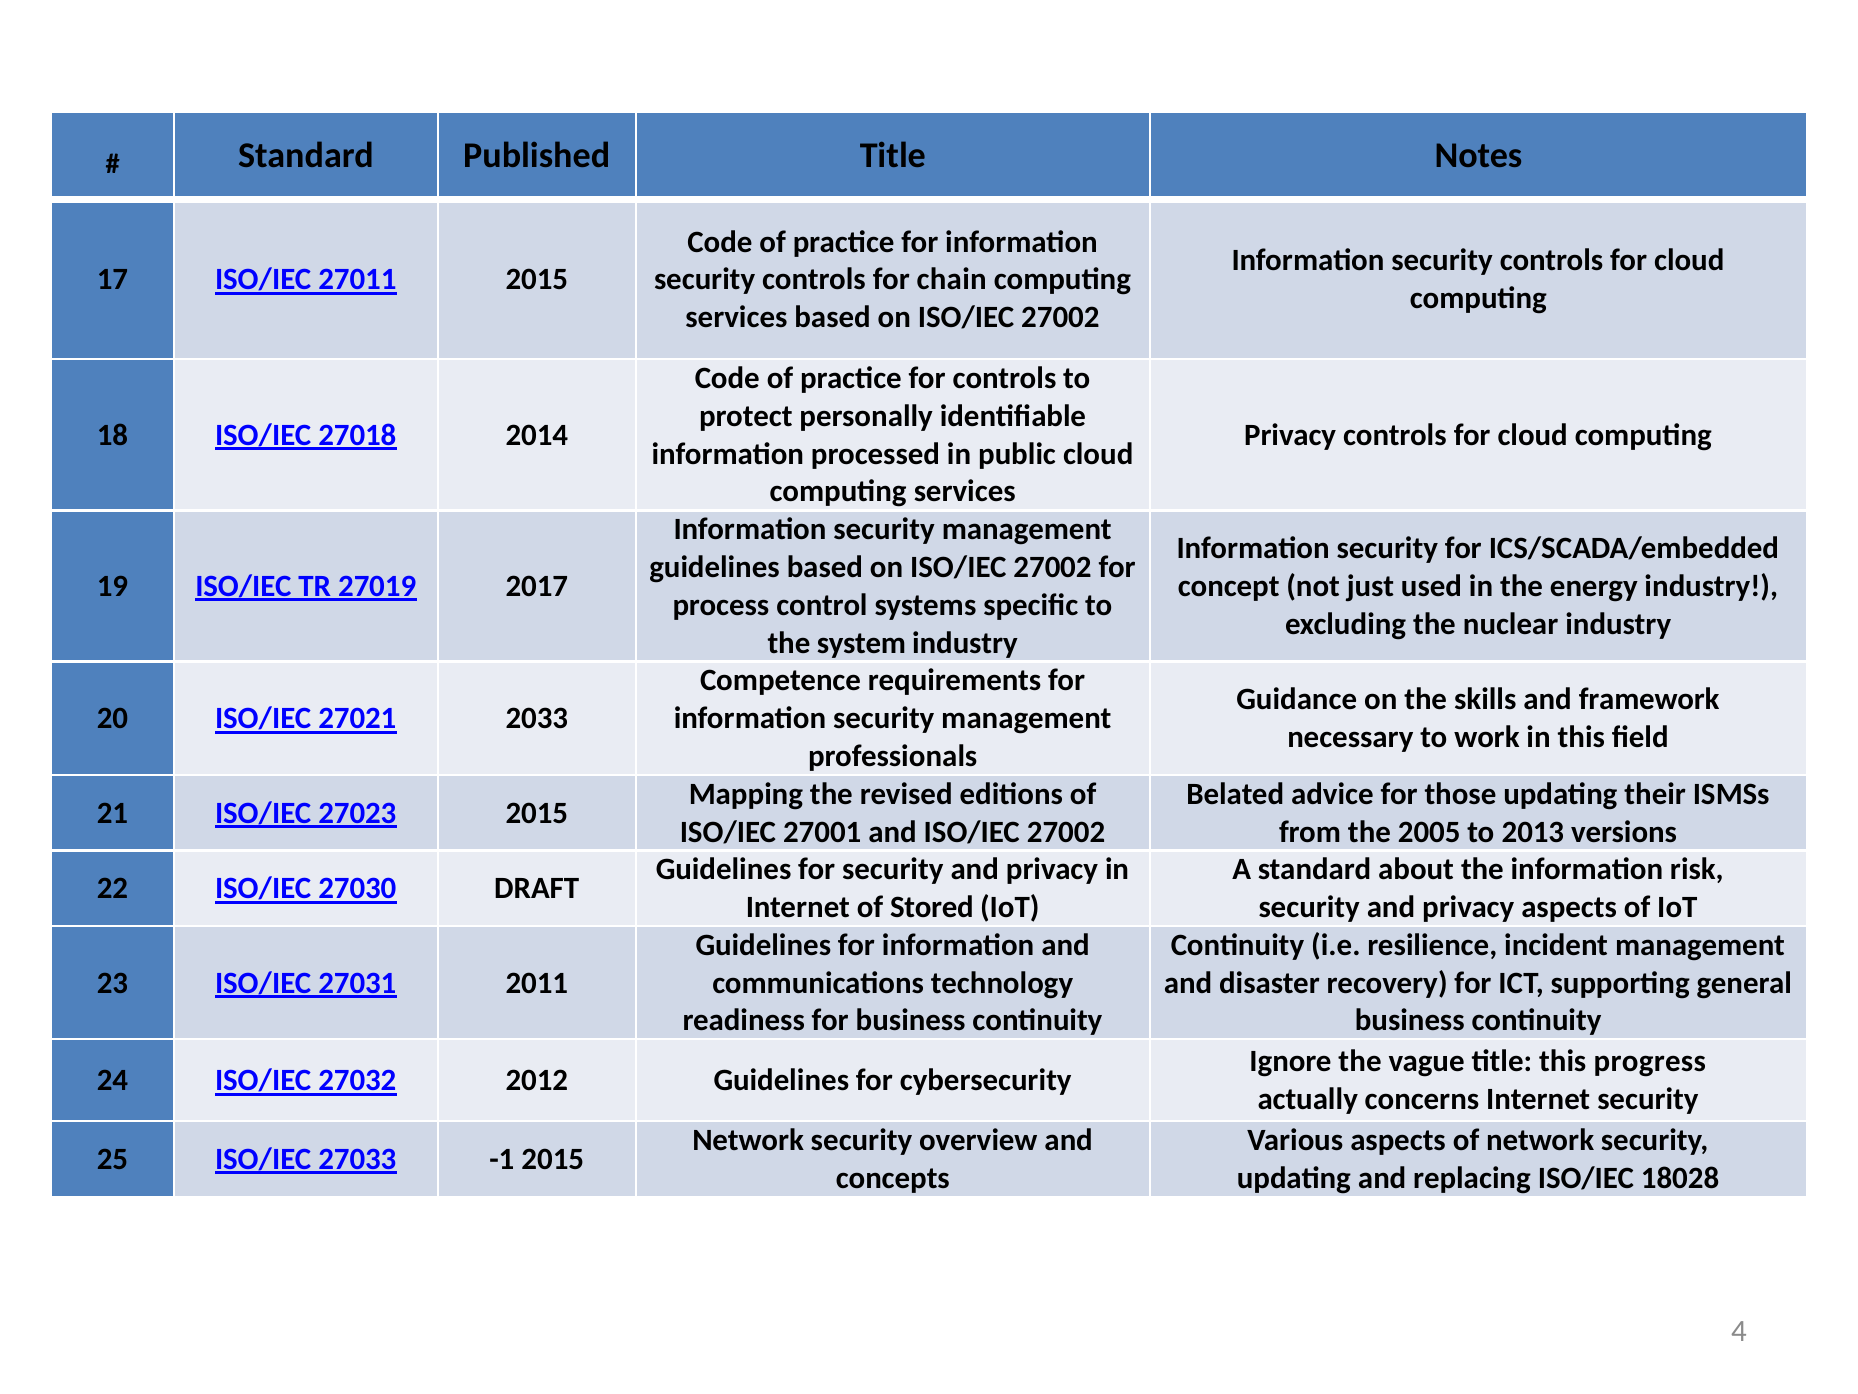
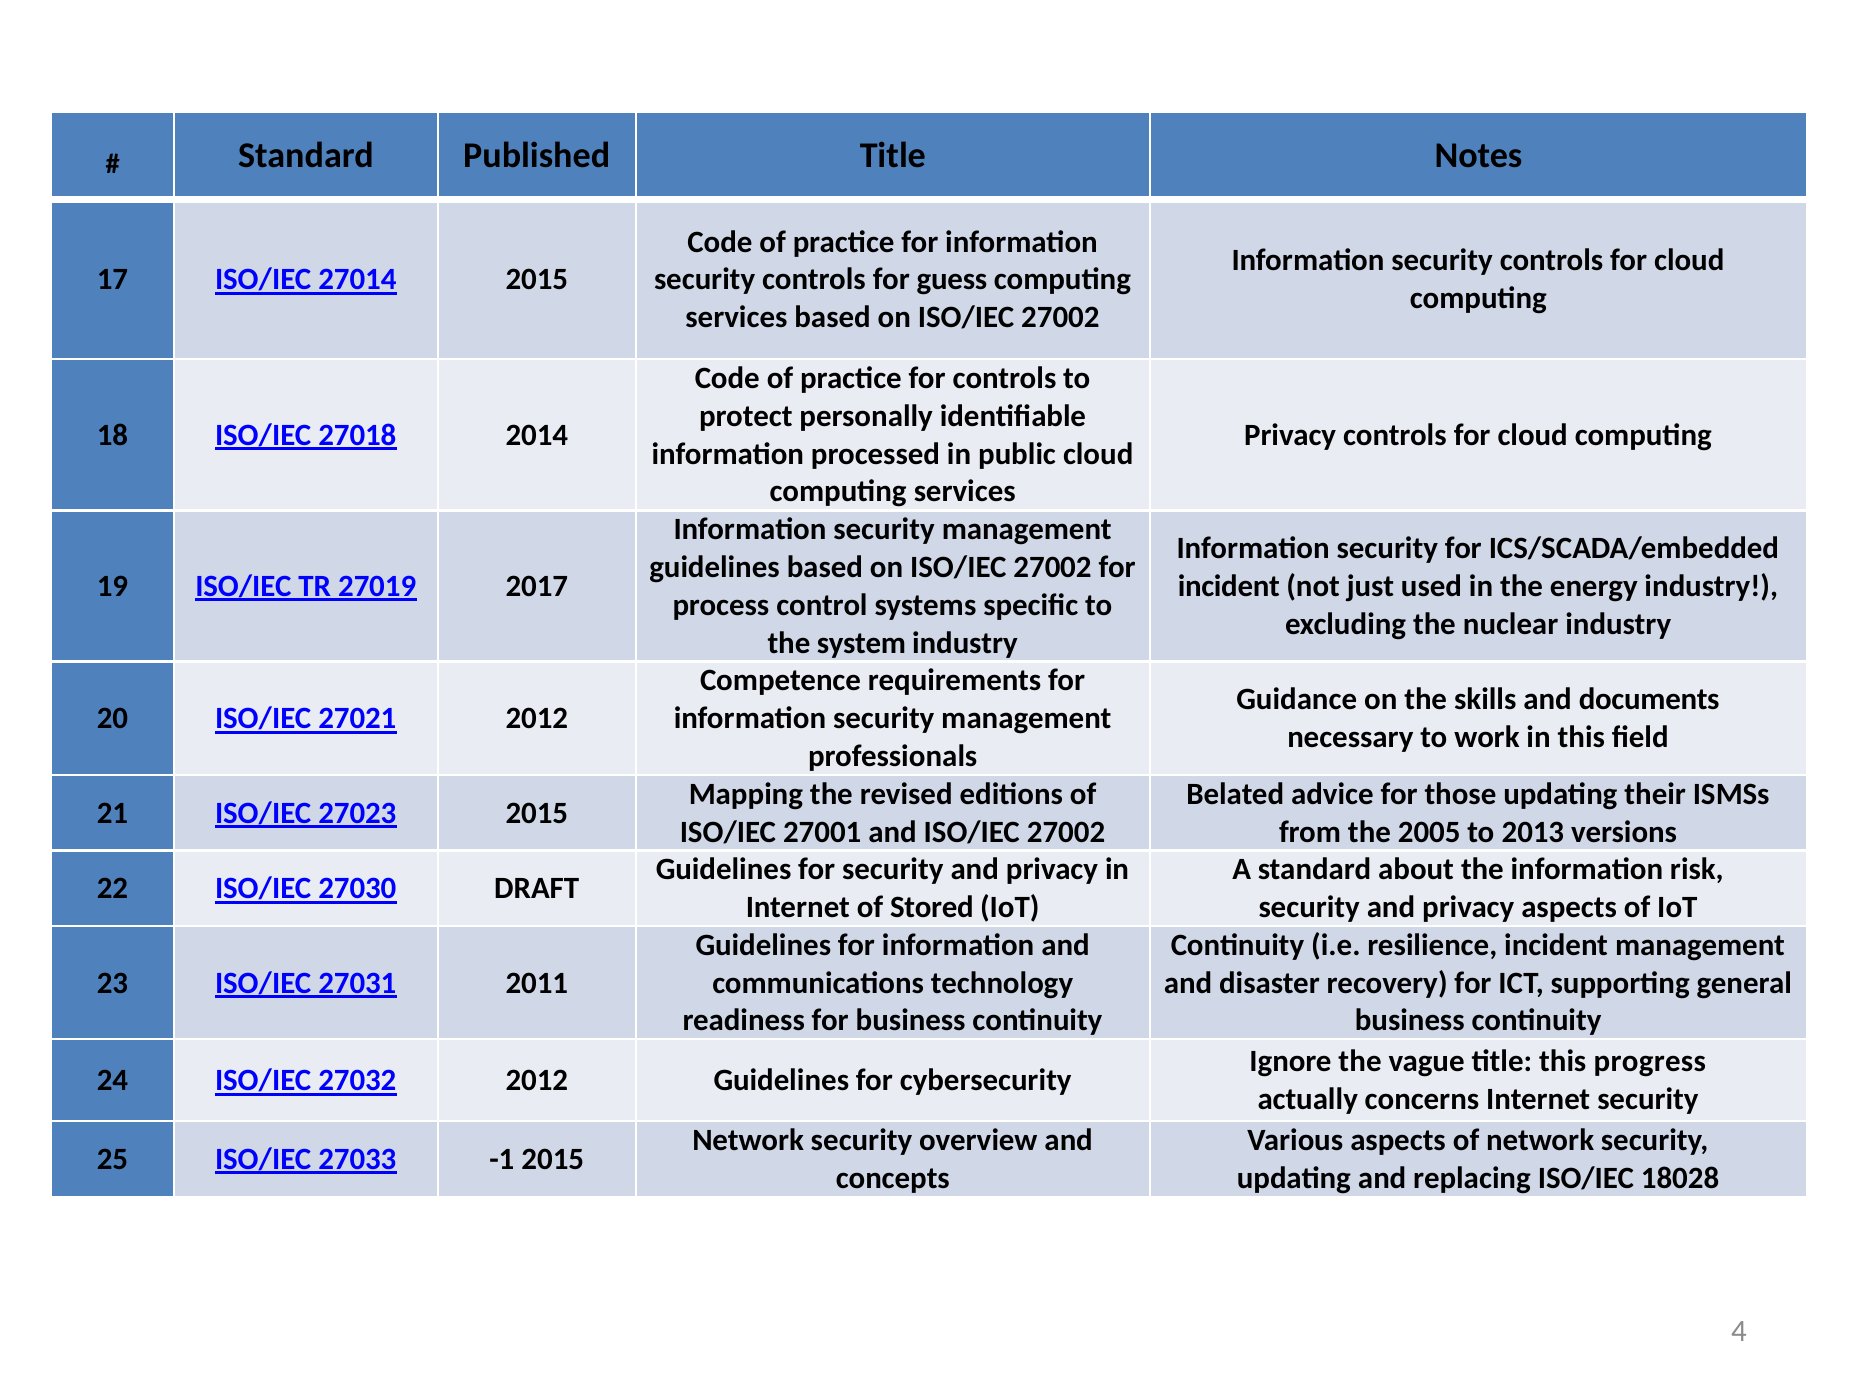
27011: 27011 -> 27014
chain: chain -> guess
concept at (1229, 586): concept -> incident
framework: framework -> documents
27021 2033: 2033 -> 2012
